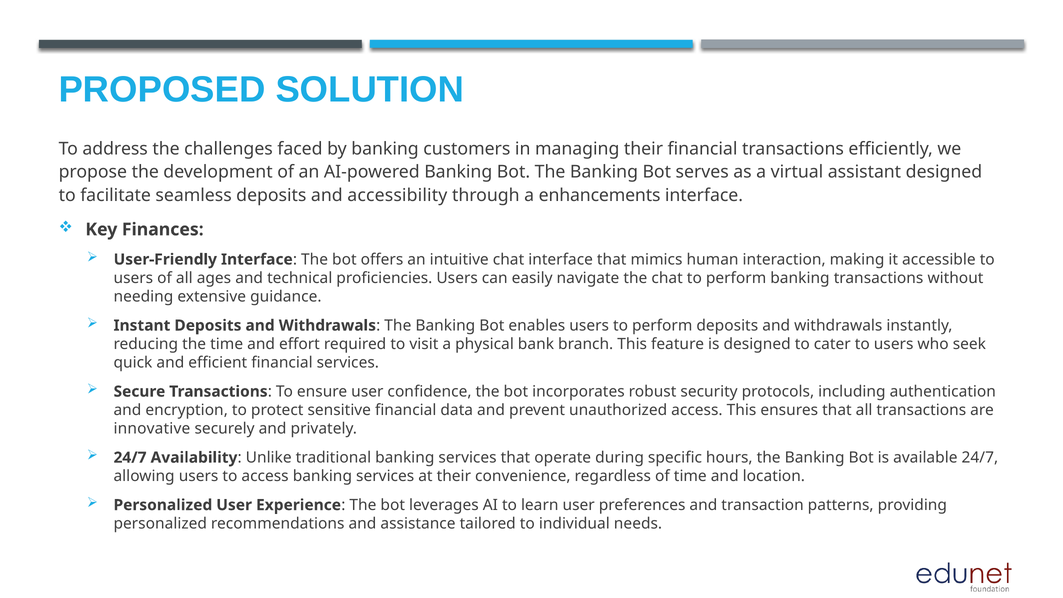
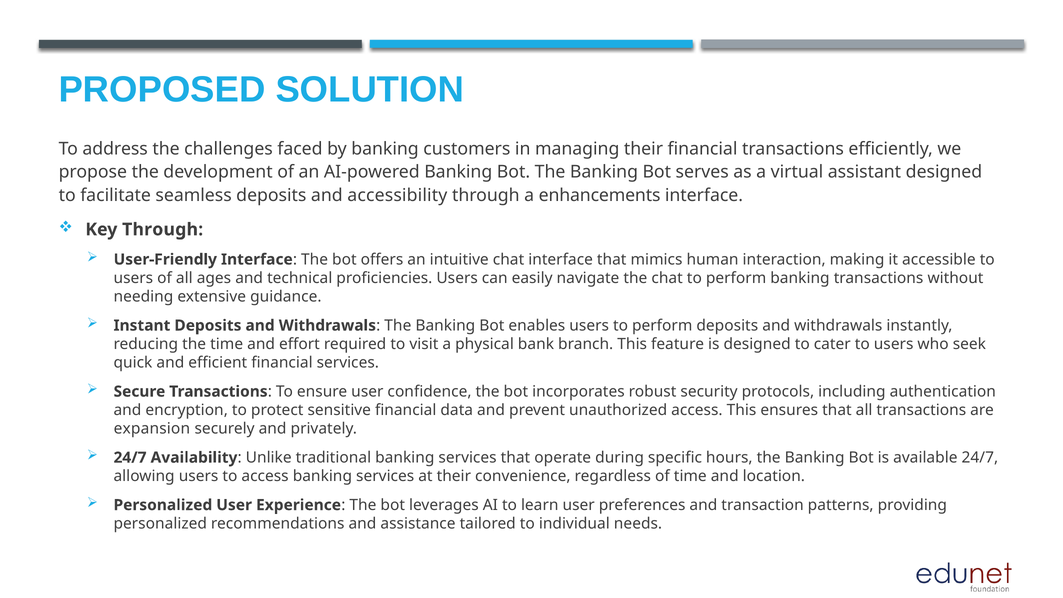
Key Finances: Finances -> Through
innovative: innovative -> expansion
